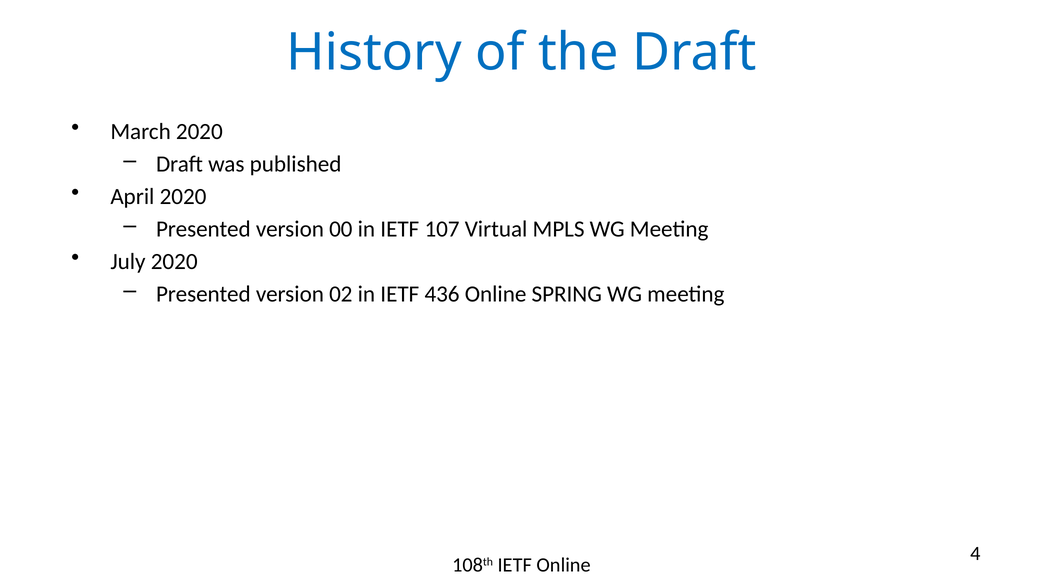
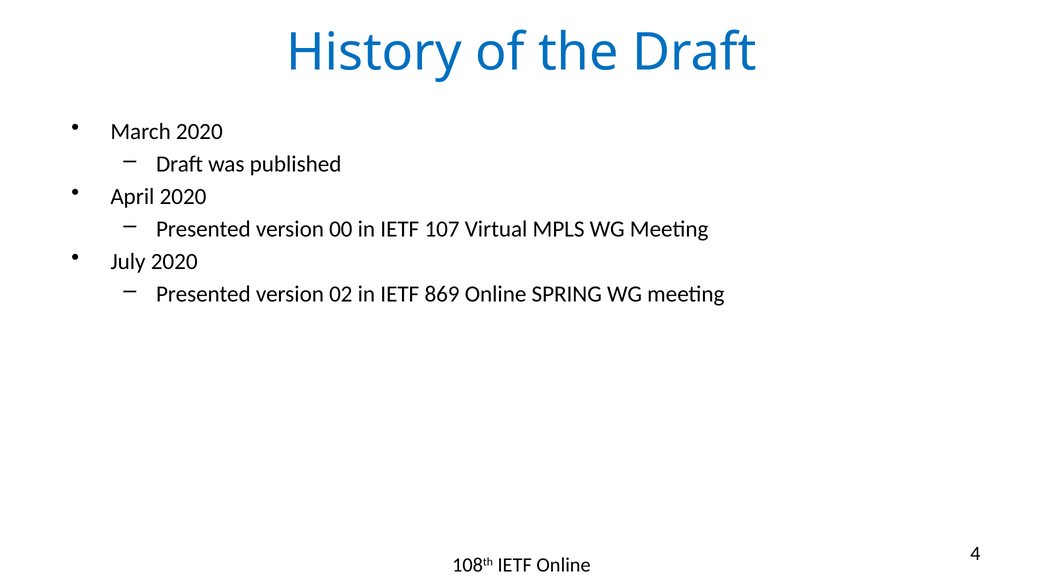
436: 436 -> 869
